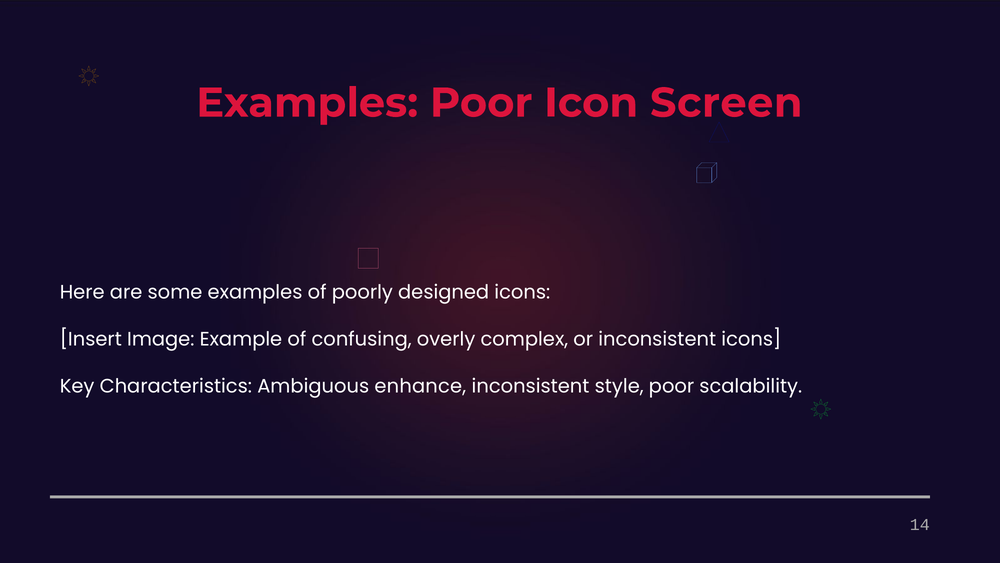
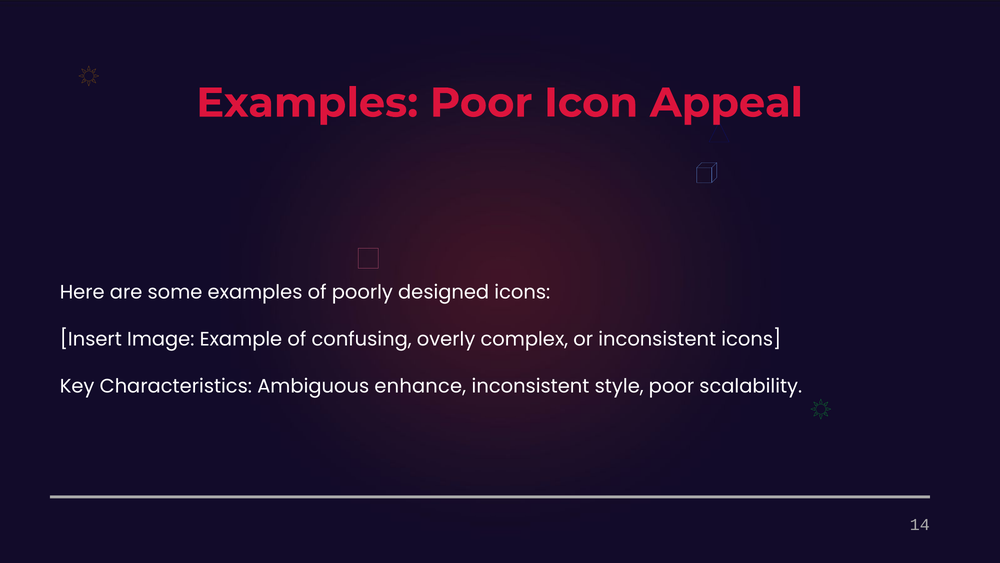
Screen: Screen -> Appeal
